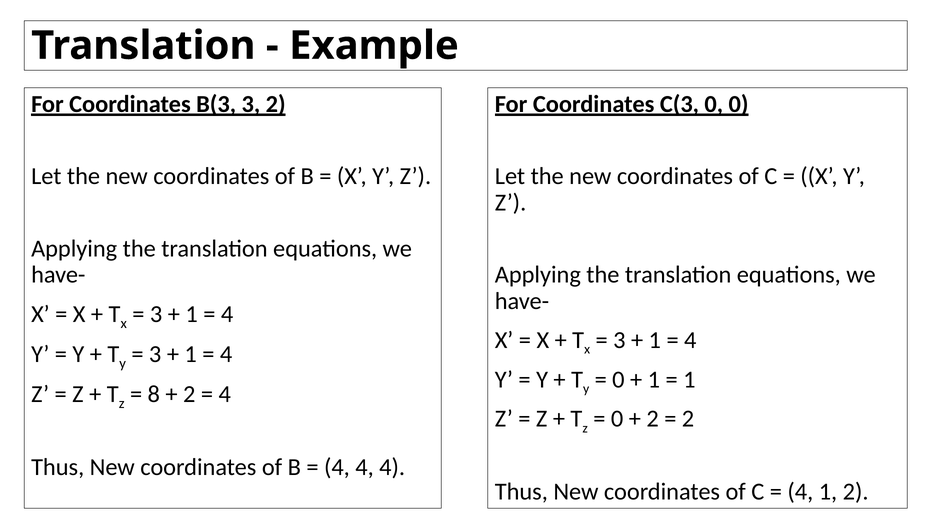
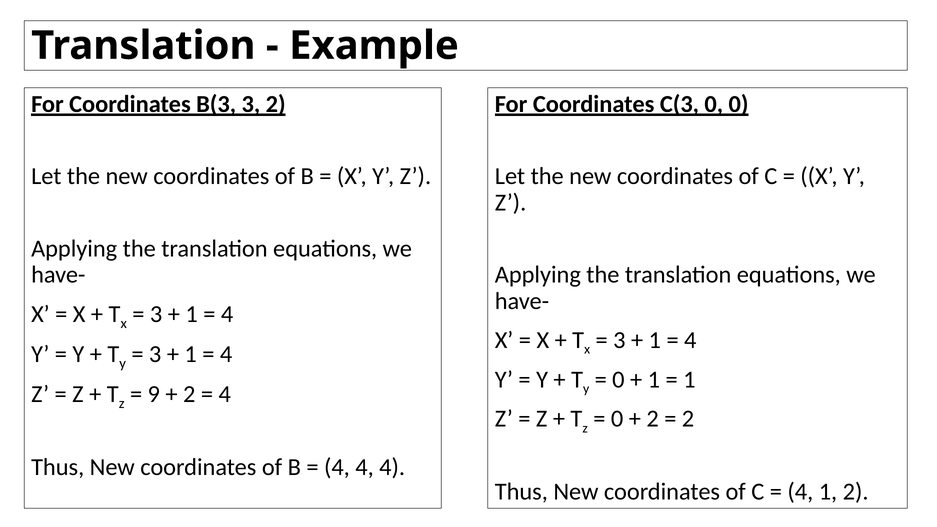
8: 8 -> 9
